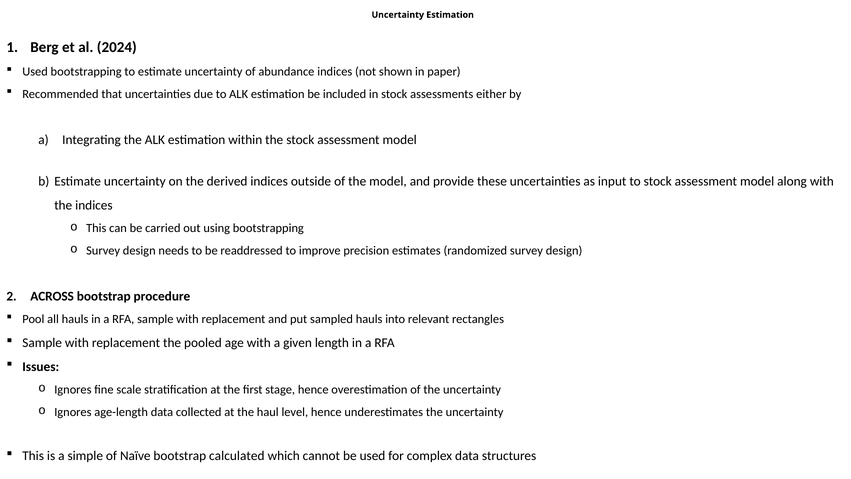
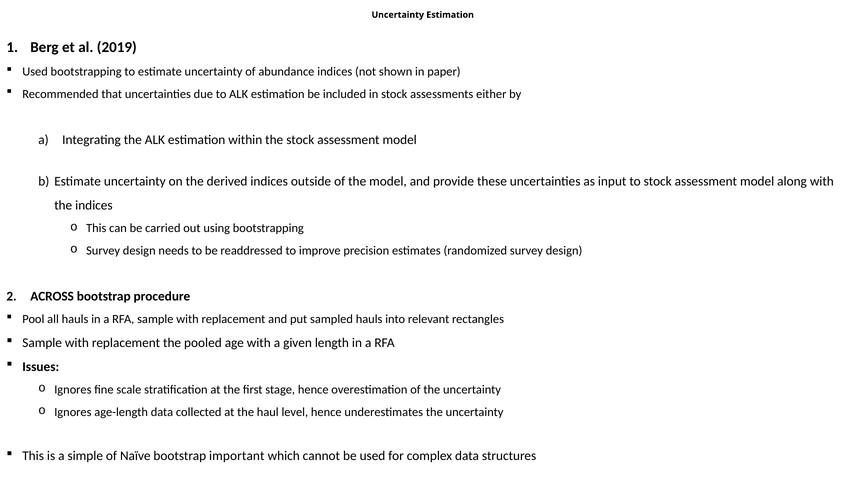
2024: 2024 -> 2019
calculated: calculated -> important
